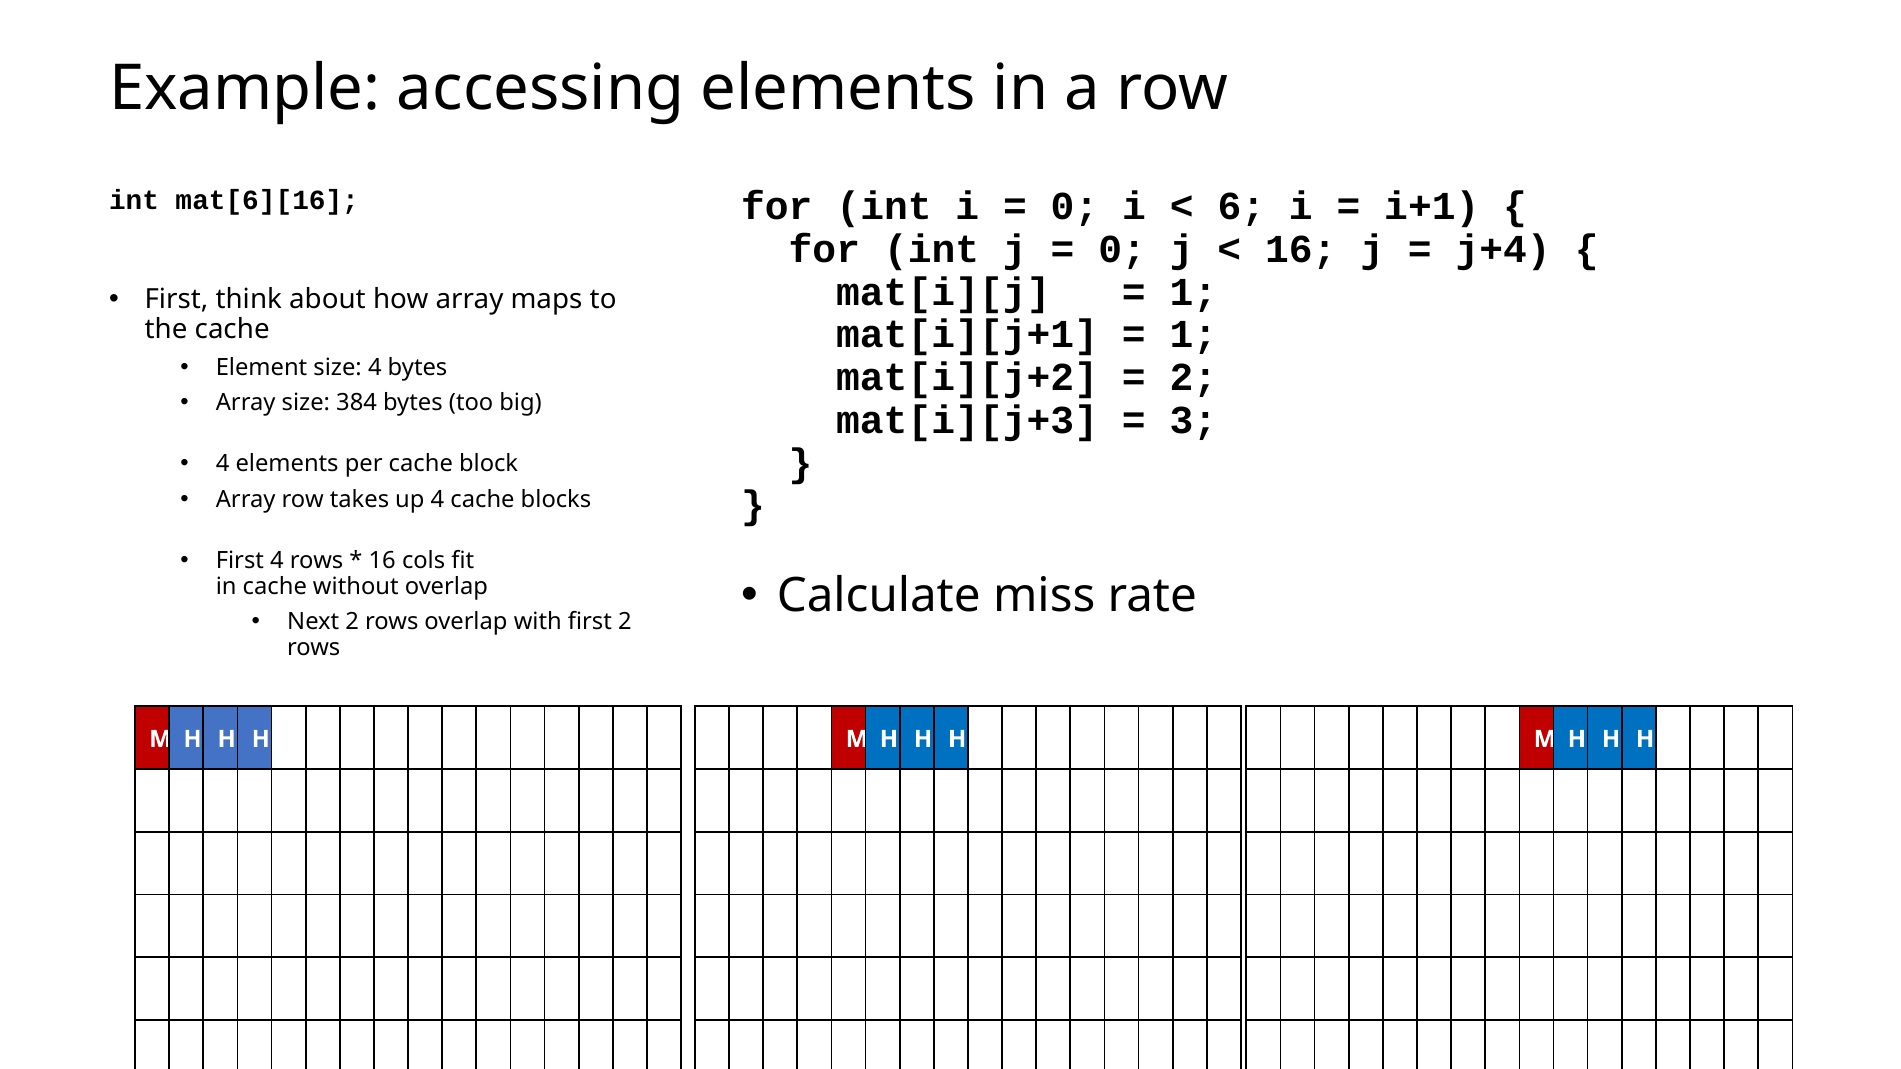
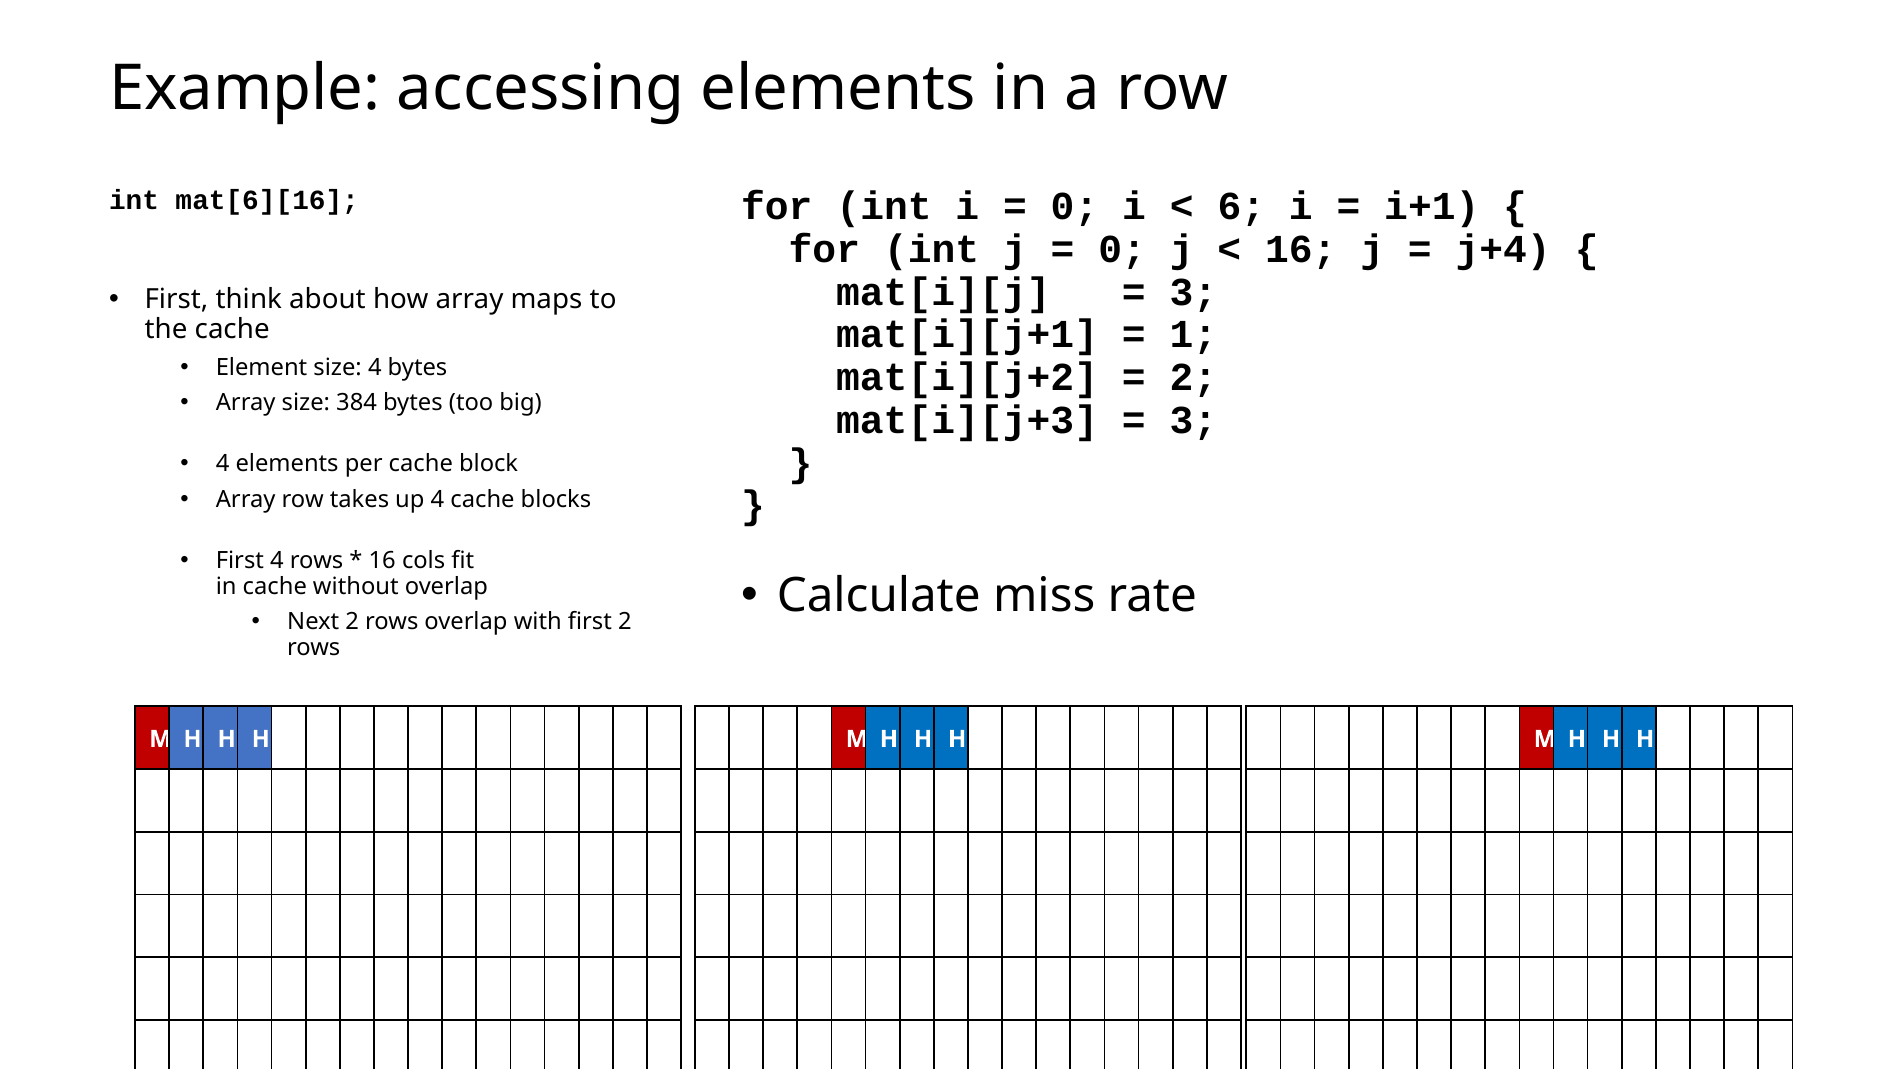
1 at (1193, 292): 1 -> 3
